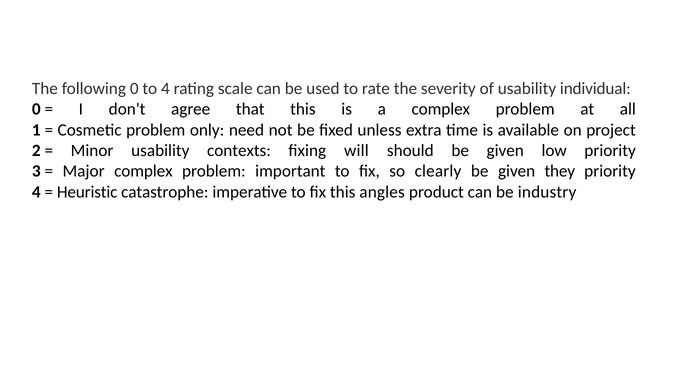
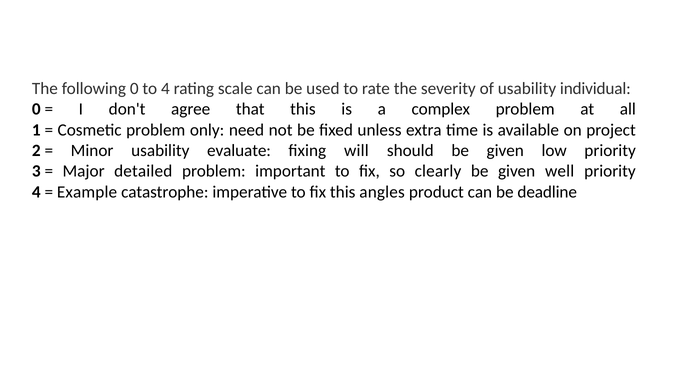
contexts: contexts -> evaluate
Major complex: complex -> detailed
they: they -> well
Heuristic: Heuristic -> Example
industry: industry -> deadline
